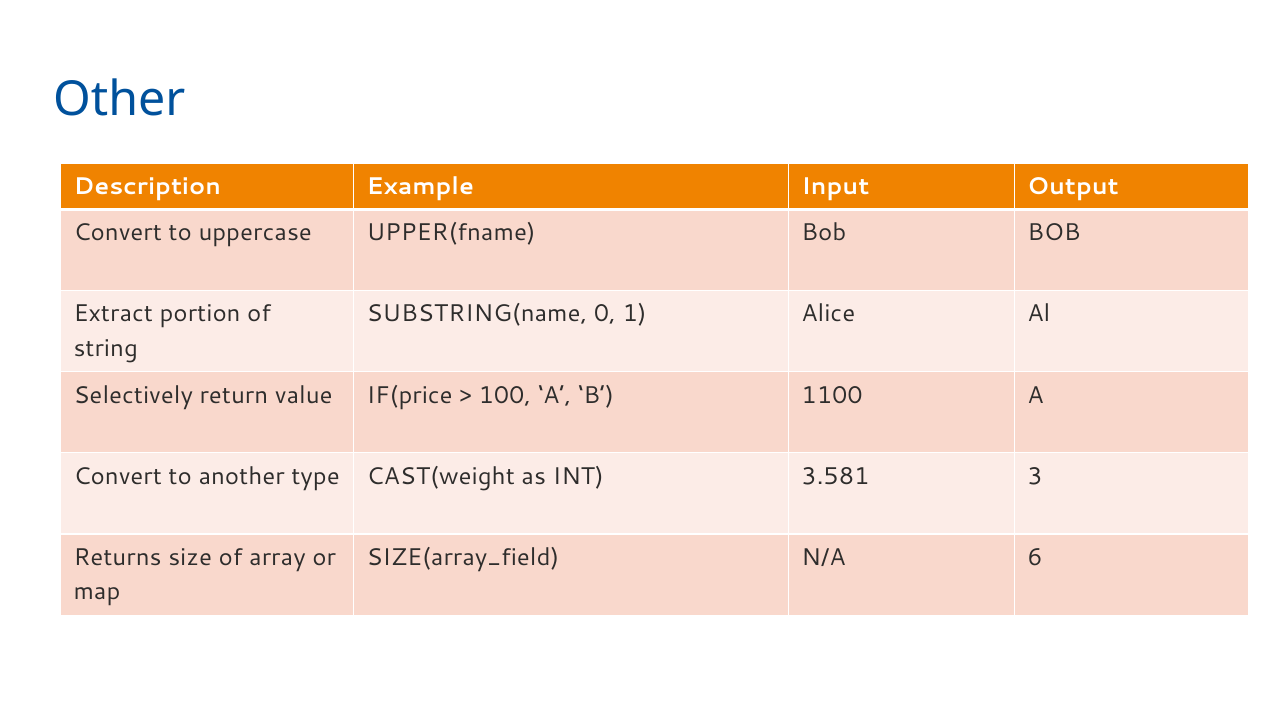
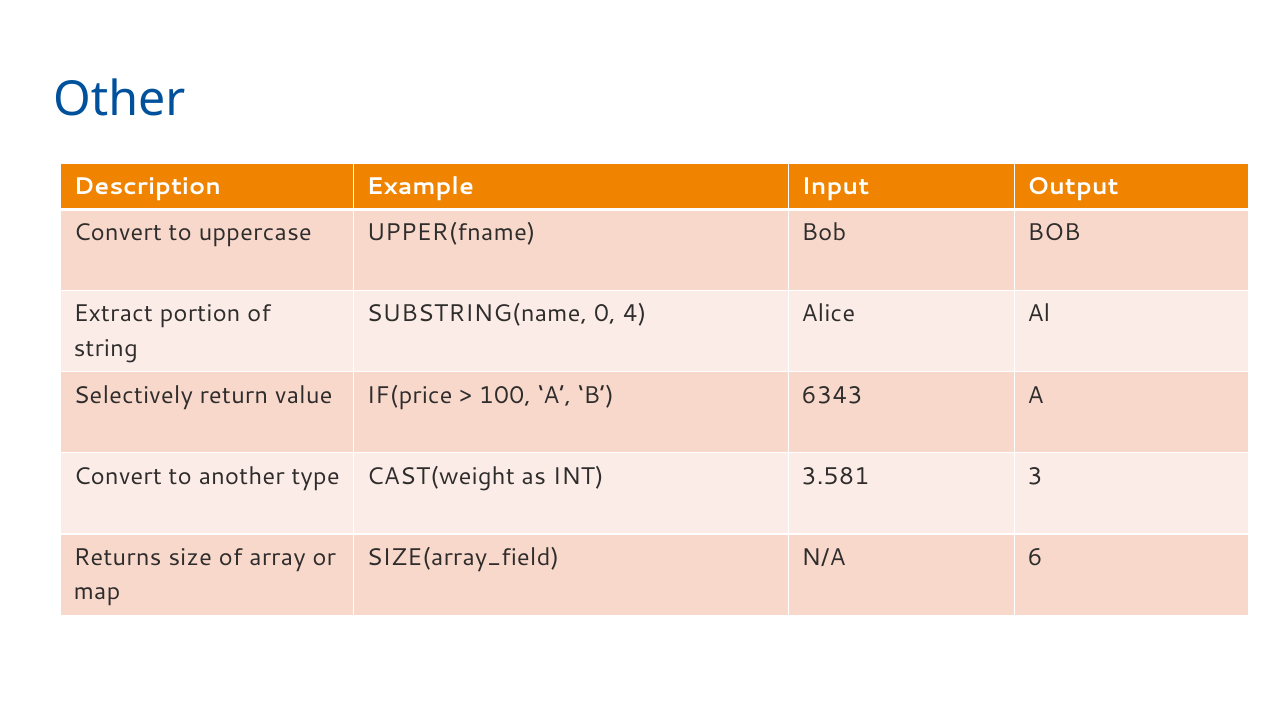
1: 1 -> 4
1100: 1100 -> 6343
